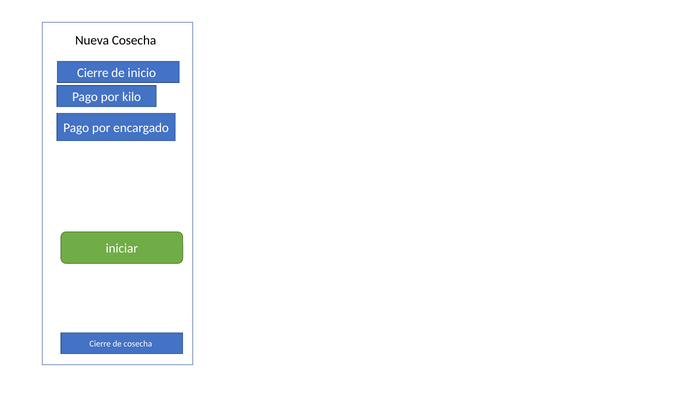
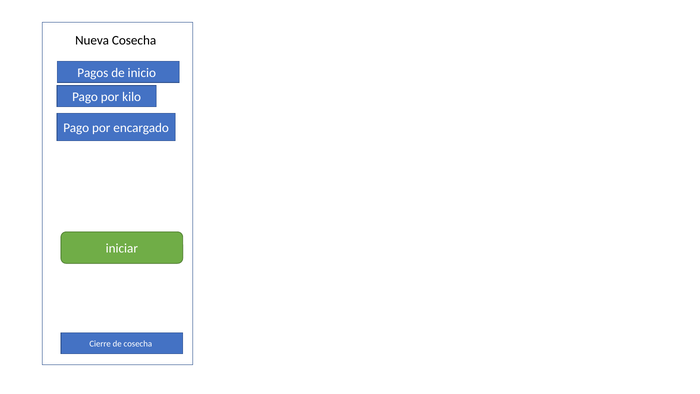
Cierre at (93, 73): Cierre -> Pagos
